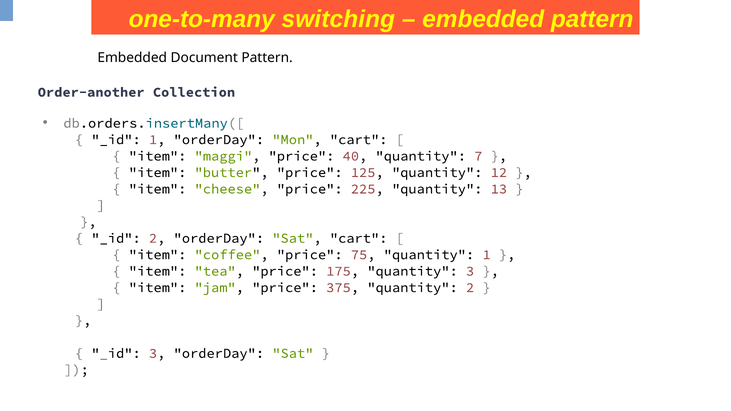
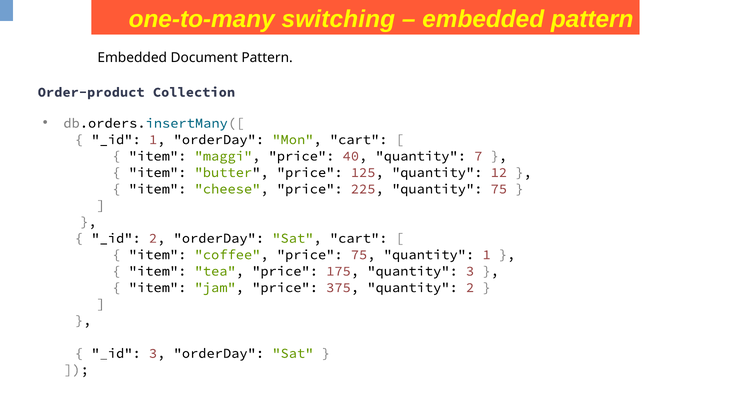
Order-another: Order-another -> Order-product
quantity 13: 13 -> 75
